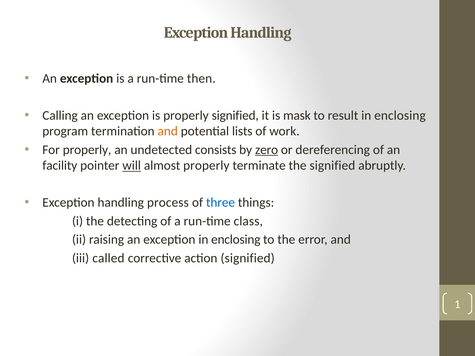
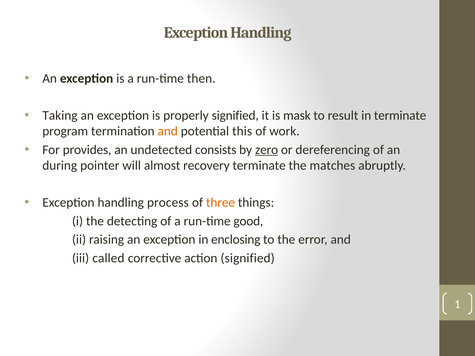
Calling: Calling -> Taking
result in enclosing: enclosing -> terminate
lists: lists -> this
For properly: properly -> provides
facility: facility -> during
will underline: present -> none
almost properly: properly -> recovery
the signified: signified -> matches
three colour: blue -> orange
class: class -> good
